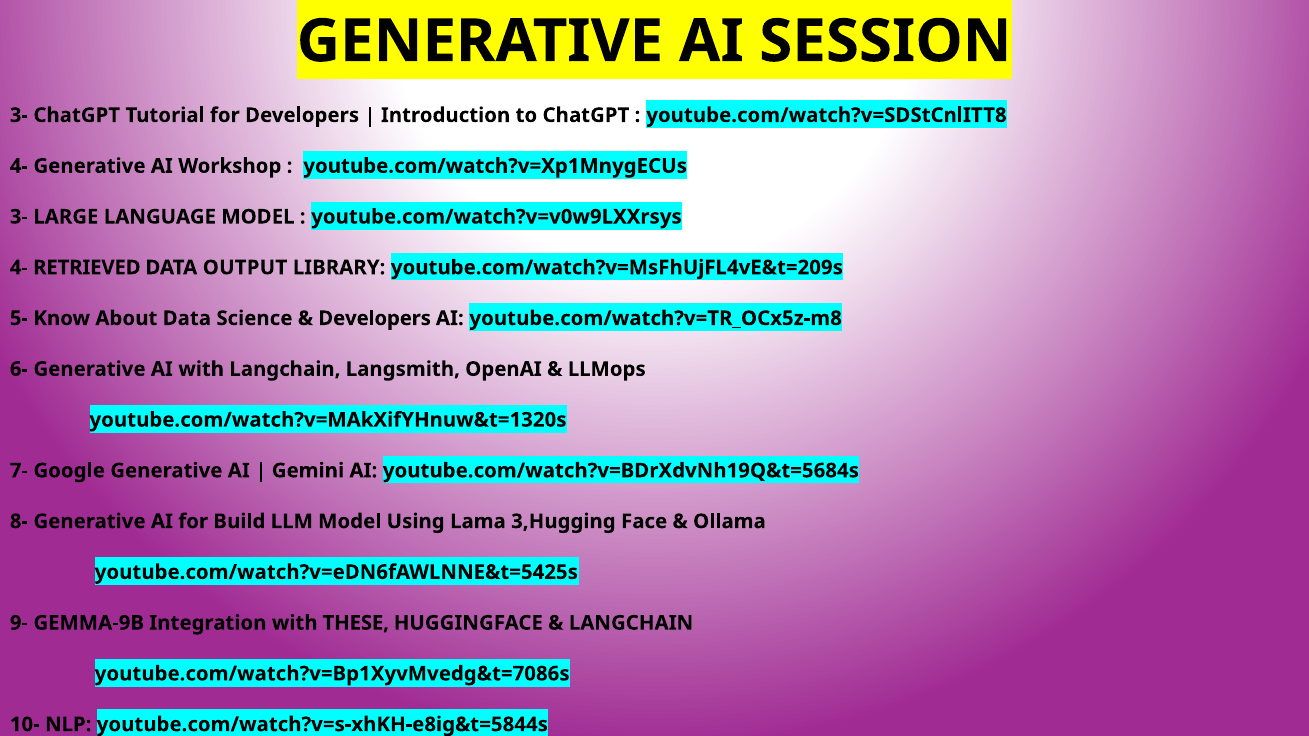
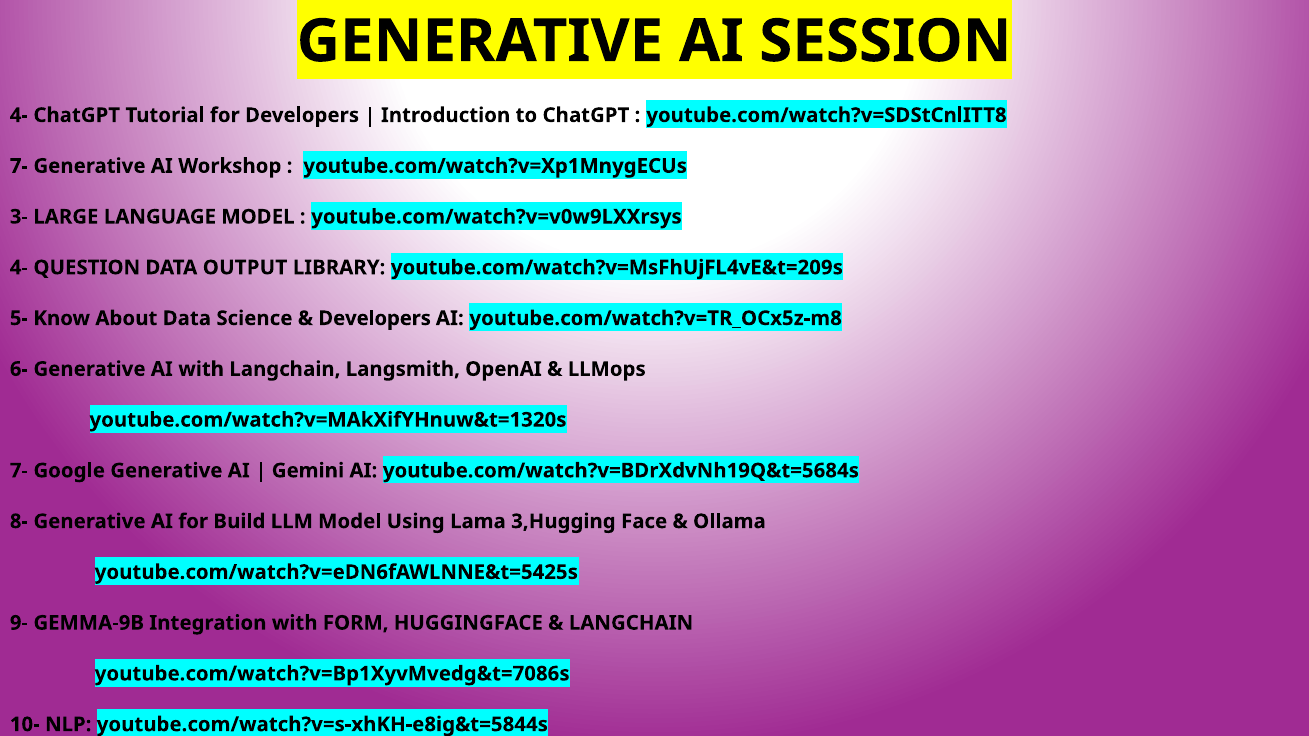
3- at (19, 115): 3- -> 4-
4- at (19, 166): 4- -> 7-
RETRIEVED: RETRIEVED -> QUESTION
THESE: THESE -> FORM
